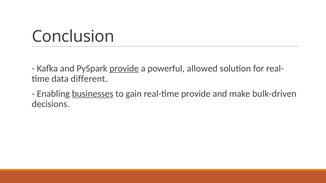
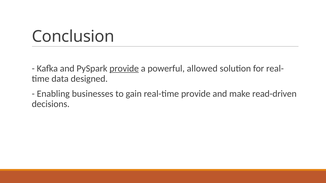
different: different -> designed
businesses underline: present -> none
bulk-driven: bulk-driven -> read-driven
